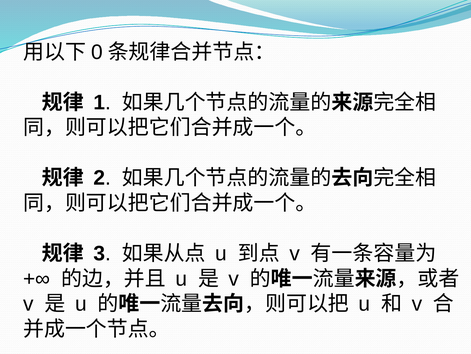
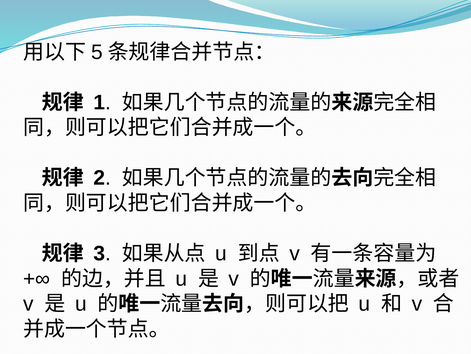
0: 0 -> 5
